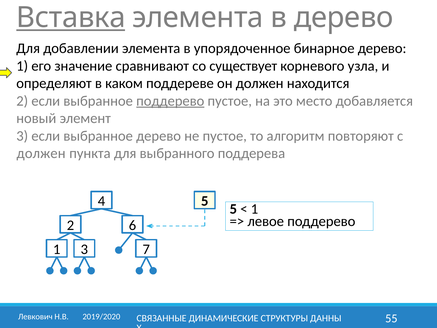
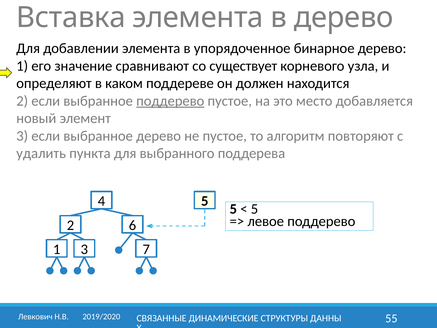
Вставка underline: present -> none
должен at (41, 153): должен -> удалить
1 at (255, 209): 1 -> 5
